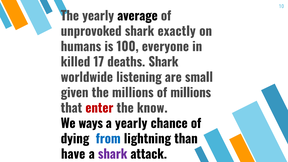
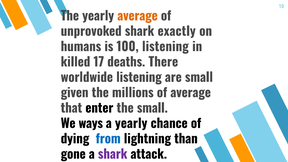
average at (137, 16) colour: black -> orange
100 everyone: everyone -> listening
deaths Shark: Shark -> There
of millions: millions -> average
enter colour: red -> black
the know: know -> small
have: have -> gone
